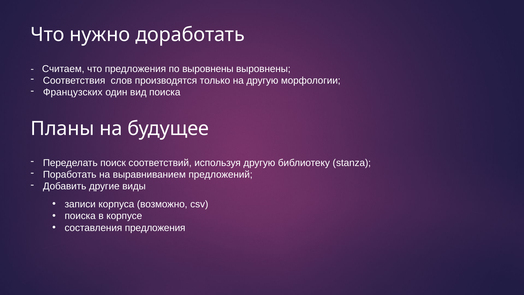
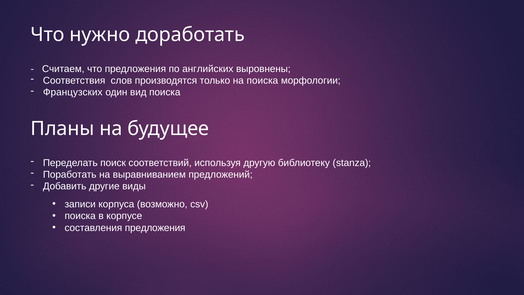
по выровнены: выровнены -> английских
на другую: другую -> поиска
